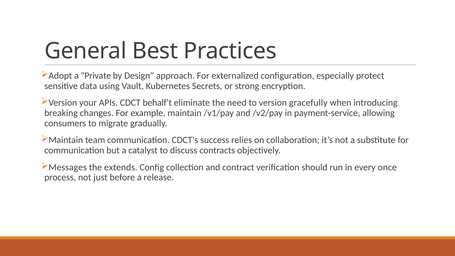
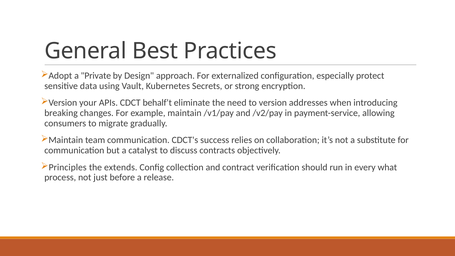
gracefully: gracefully -> addresses
Messages: Messages -> Principles
once: once -> what
